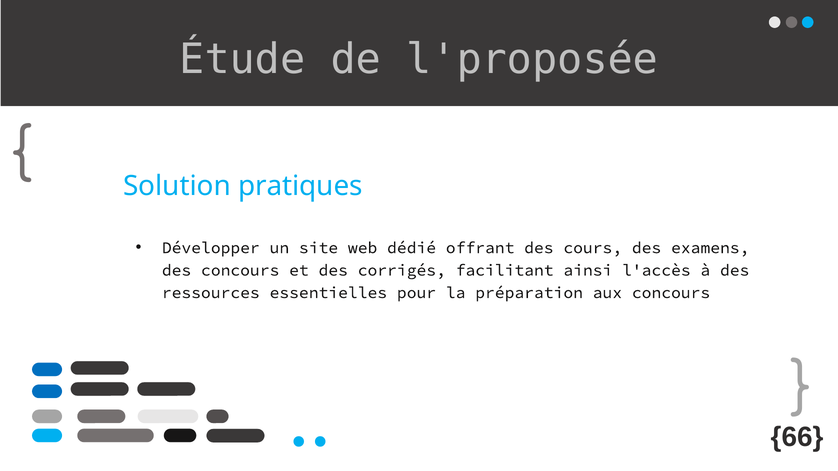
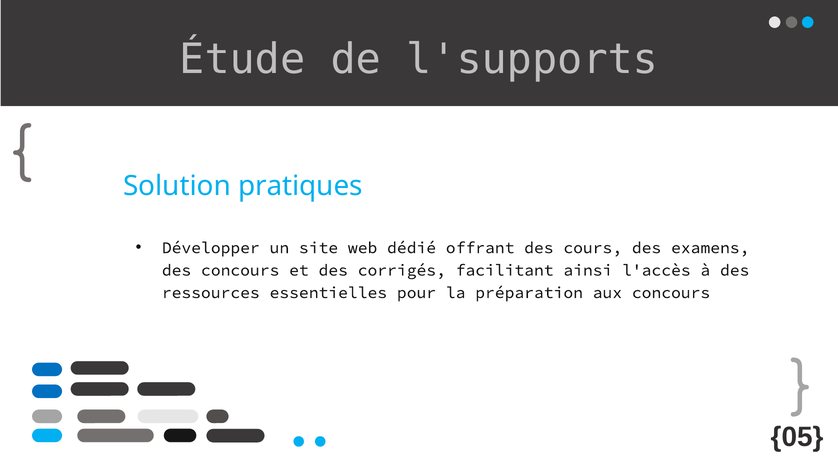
l'proposée: l'proposée -> l'supports
66: 66 -> 05
